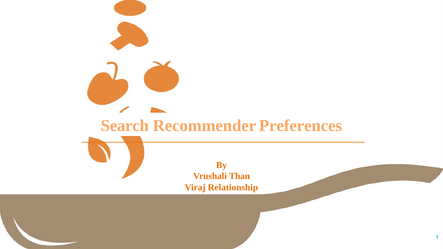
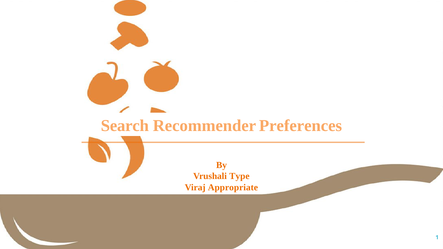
Than: Than -> Type
Relationship: Relationship -> Appropriate
